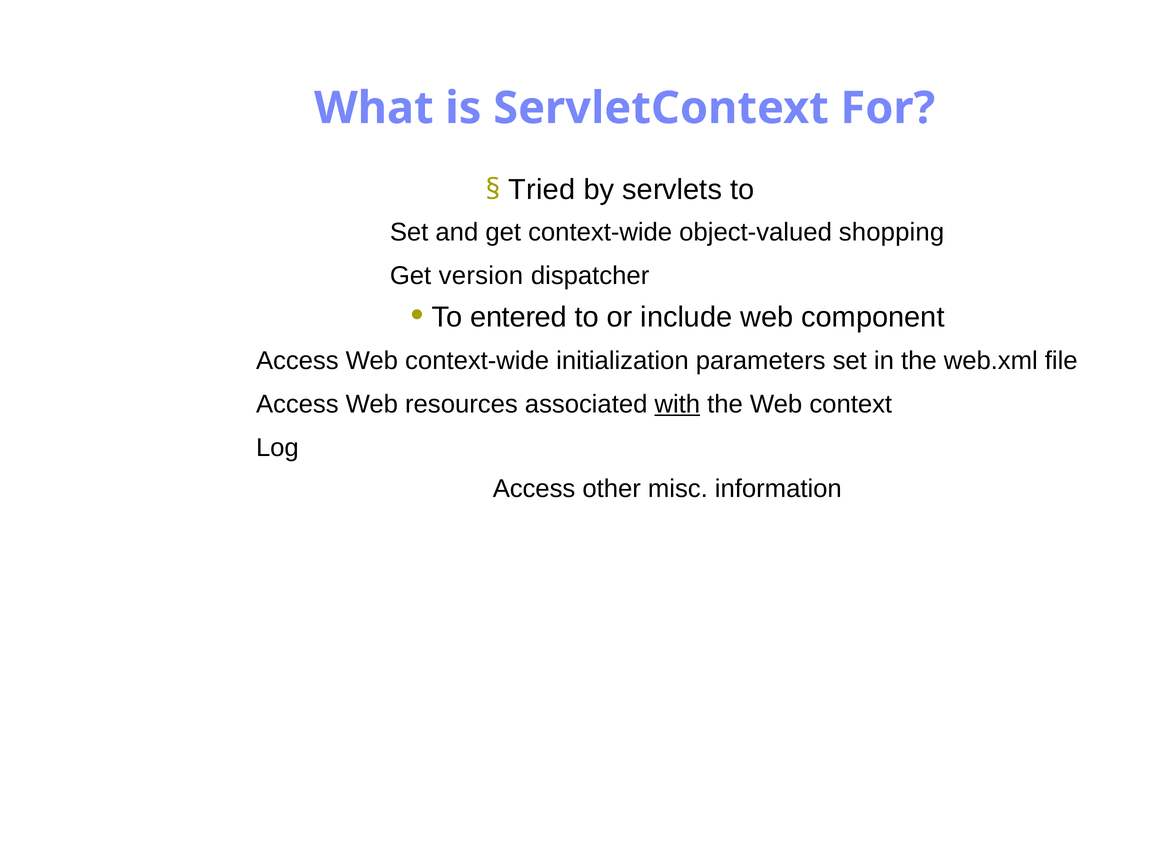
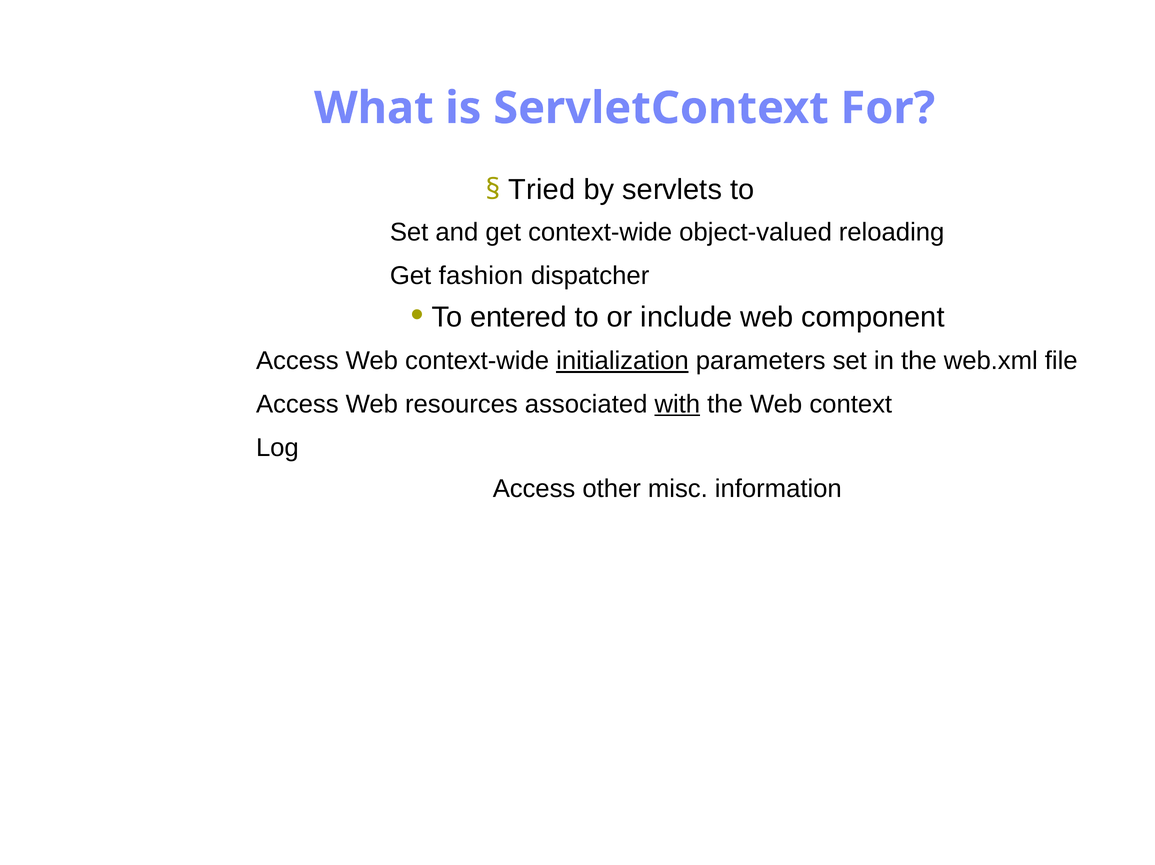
shopping: shopping -> reloading
version: version -> fashion
initialization underline: none -> present
